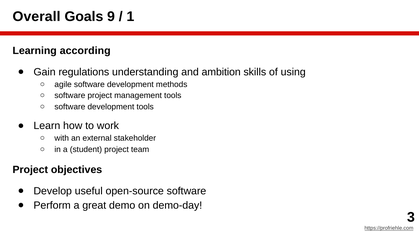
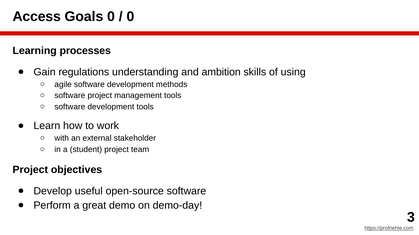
Overall: Overall -> Access
Goals 9: 9 -> 0
1 at (130, 17): 1 -> 0
according: according -> processes
